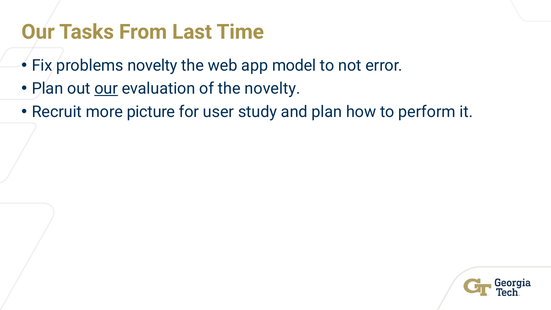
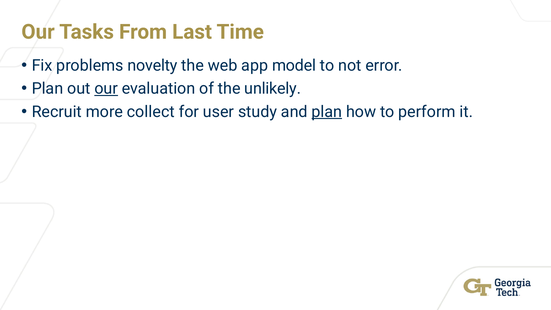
the novelty: novelty -> unlikely
picture: picture -> collect
plan at (327, 112) underline: none -> present
